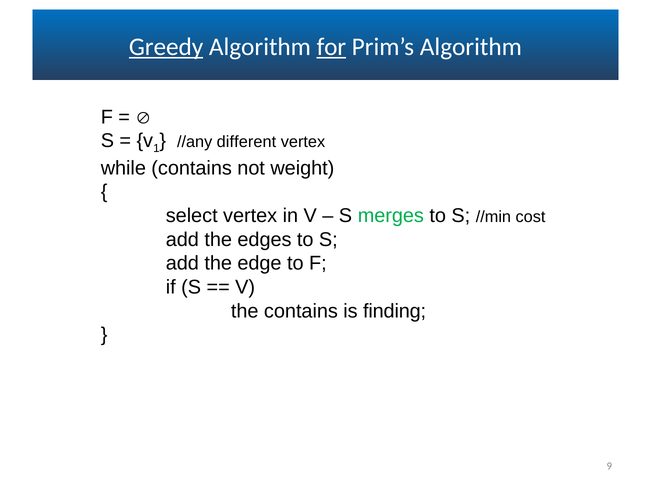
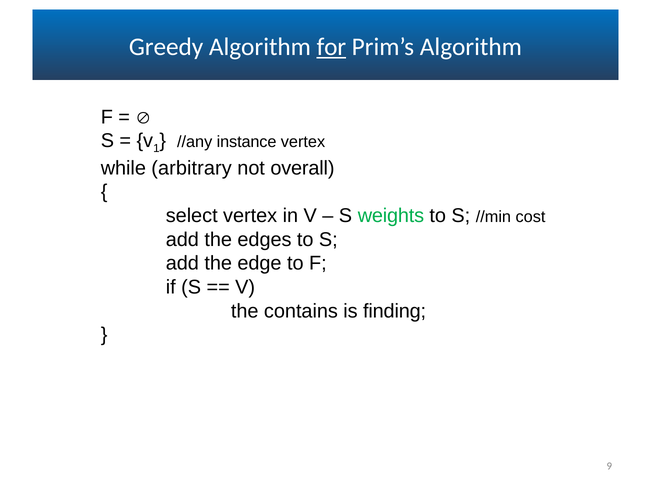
Greedy underline: present -> none
different: different -> instance
while contains: contains -> arbitrary
weight: weight -> overall
merges: merges -> weights
